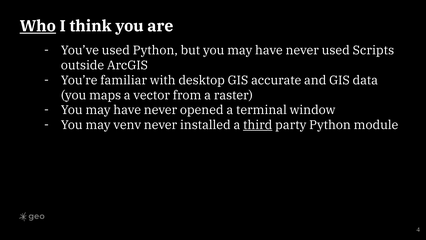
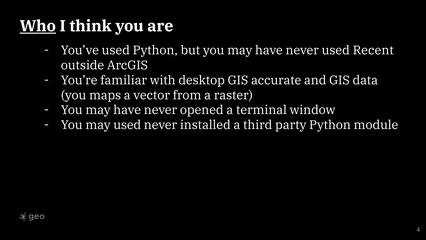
Scripts: Scripts -> Recent
may venv: venv -> used
third underline: present -> none
